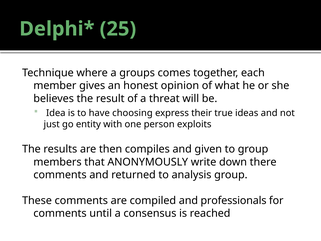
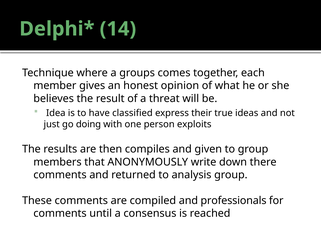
25: 25 -> 14
choosing: choosing -> classified
entity: entity -> doing
